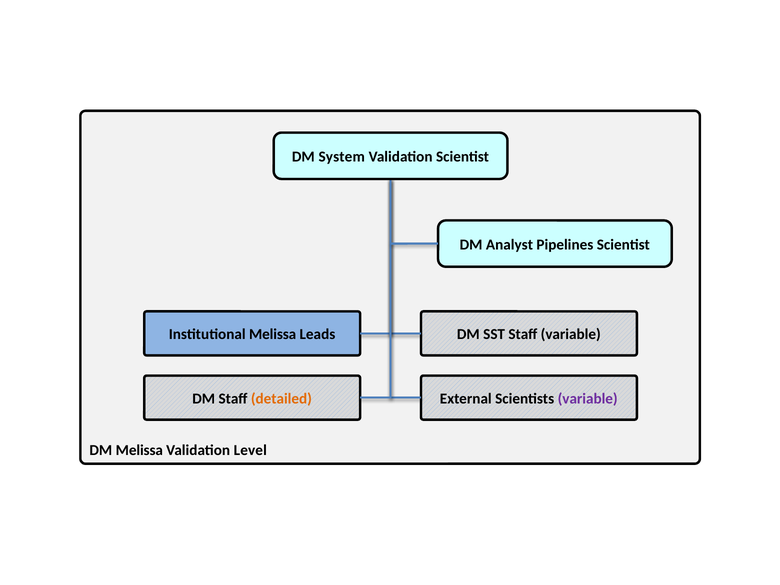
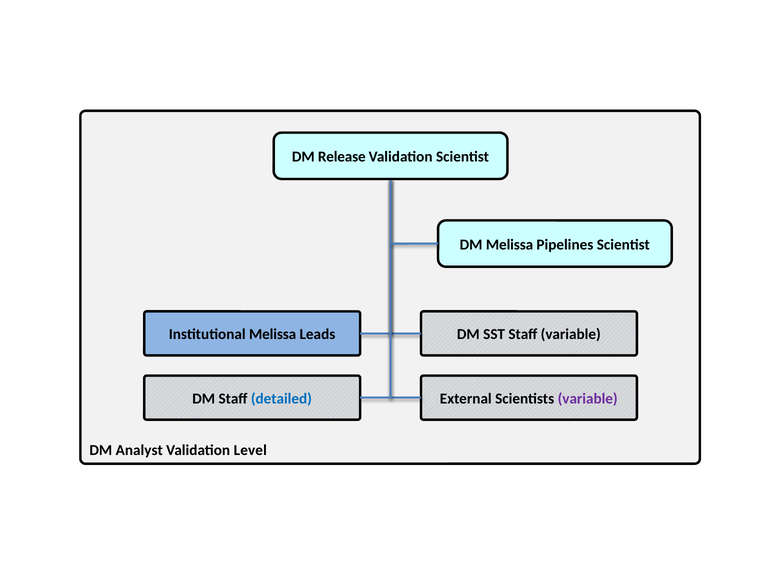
System: System -> Release
DM Analyst: Analyst -> Melissa
detailed colour: orange -> blue
DM Melissa: Melissa -> Analyst
